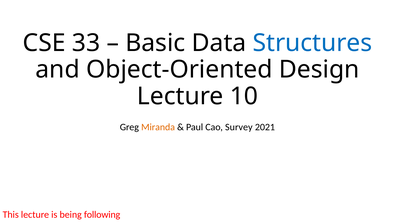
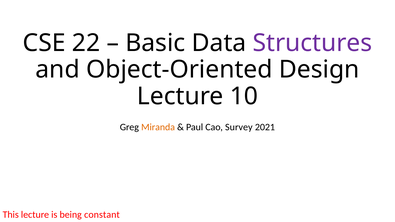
33: 33 -> 22
Structures colour: blue -> purple
following: following -> constant
